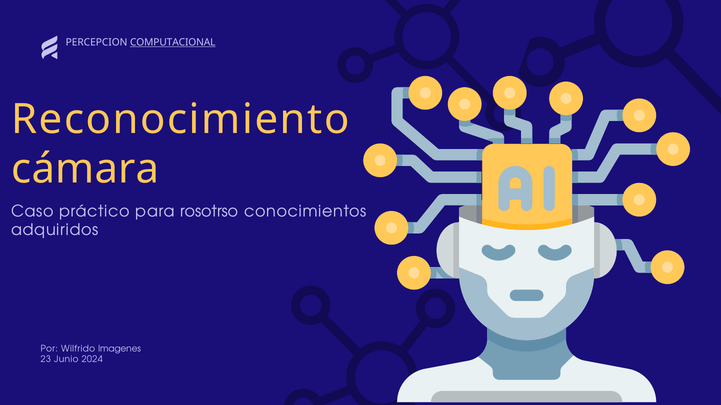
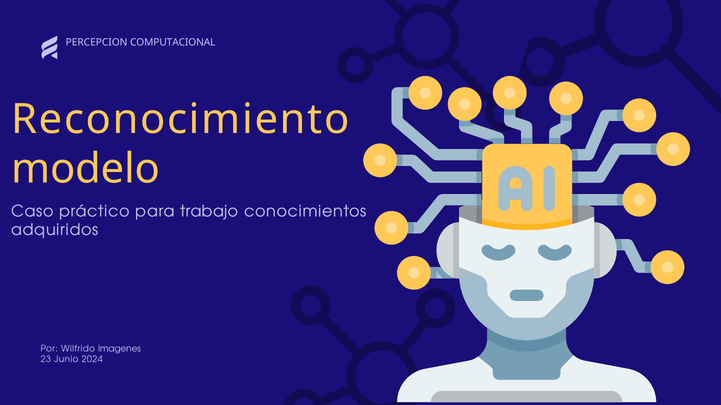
COMPUTACIONAL underline: present -> none
cámara: cámara -> modelo
rosotrso: rosotrso -> trabajo
